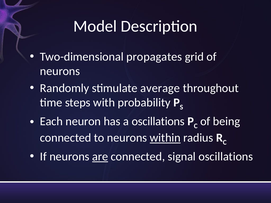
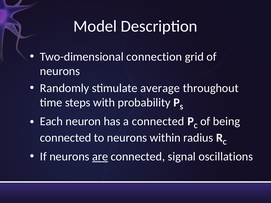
propagates: propagates -> connection
a oscillations: oscillations -> connected
within underline: present -> none
